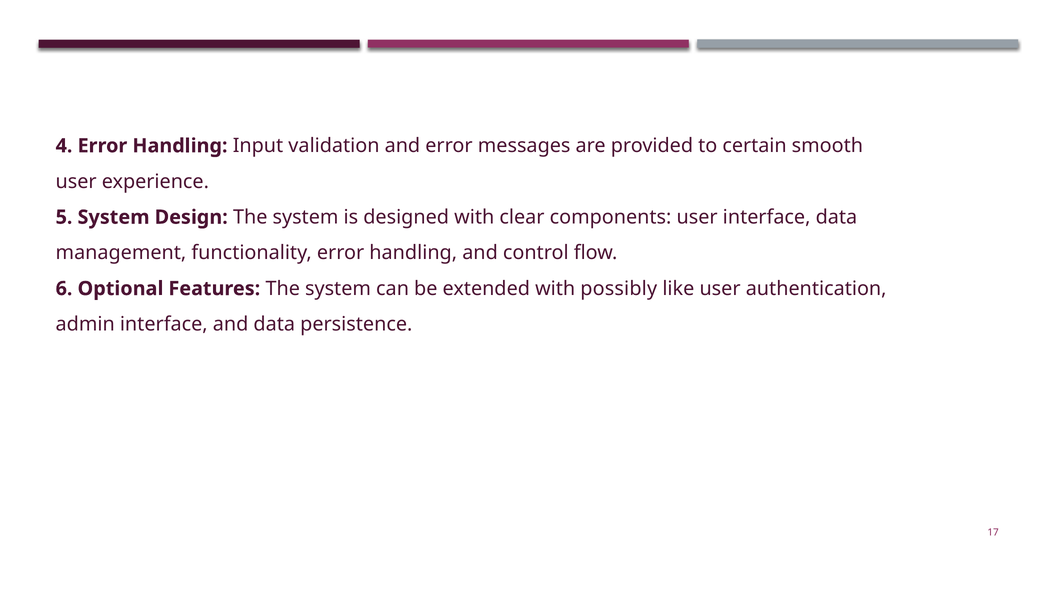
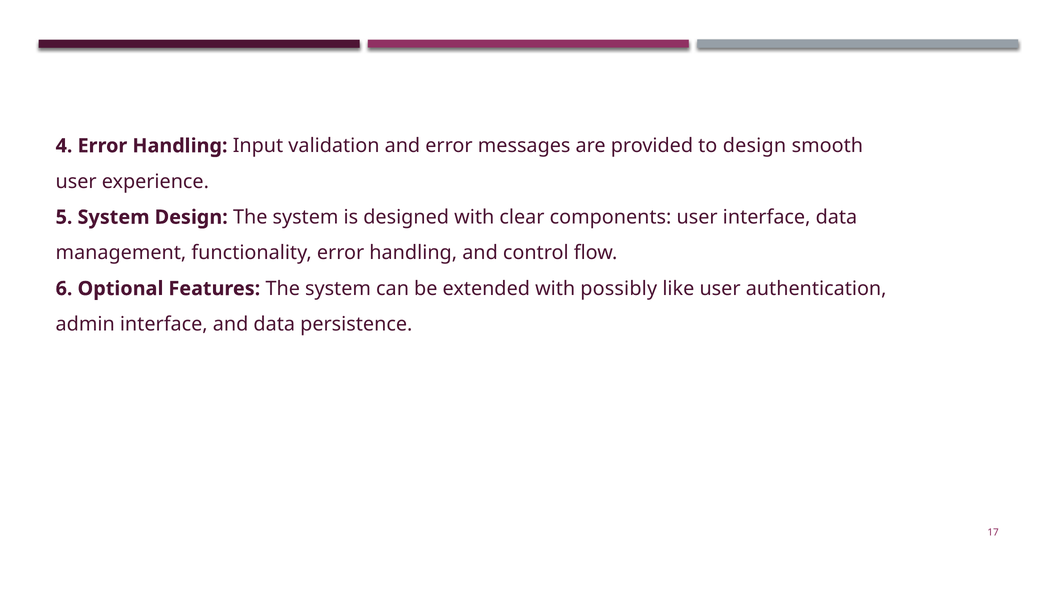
to certain: certain -> design
